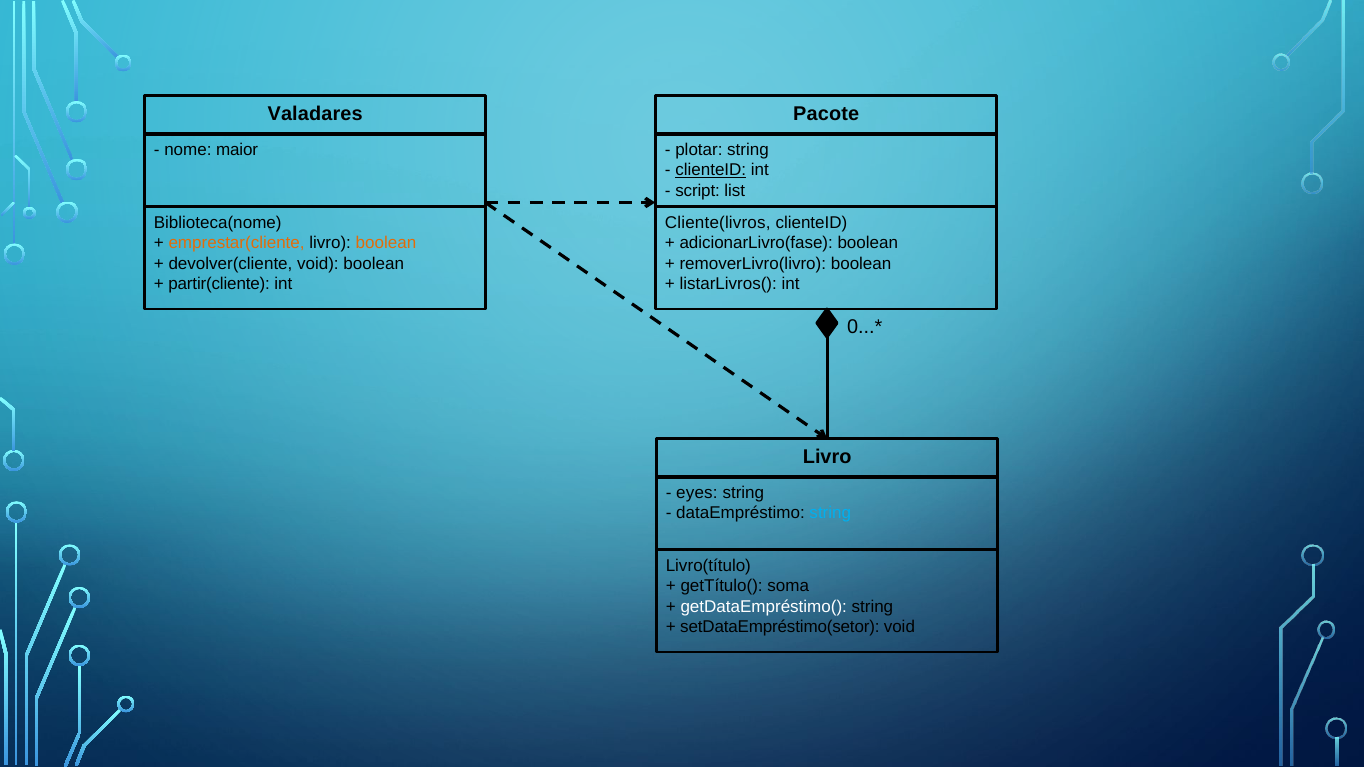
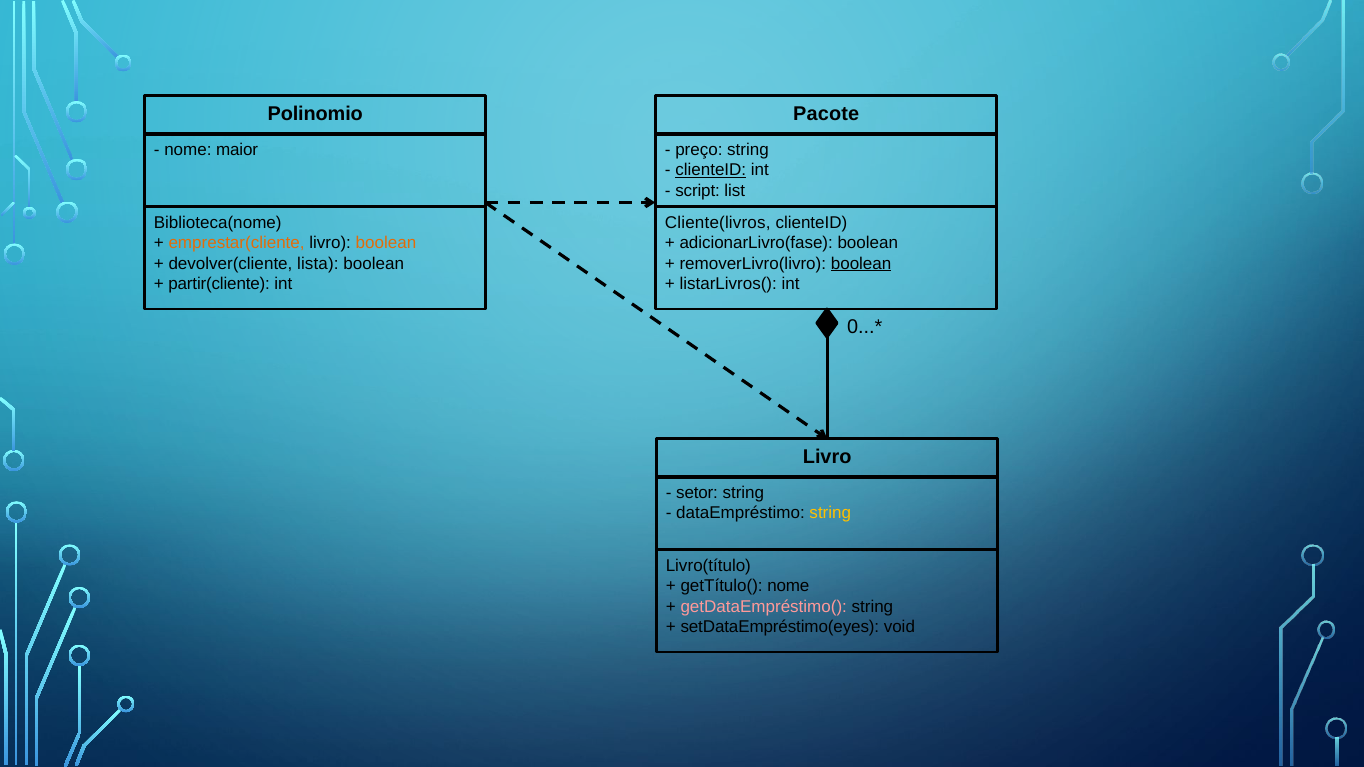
Valadares: Valadares -> Polinomio
plotar: plotar -> preço
devolver(cliente void: void -> lista
boolean at (861, 264) underline: none -> present
eyes: eyes -> setor
string at (830, 513) colour: light blue -> yellow
getTítulo( soma: soma -> nome
getDataEmpréstimo( colour: white -> pink
setDataEmpréstimo(setor: setDataEmpréstimo(setor -> setDataEmpréstimo(eyes
